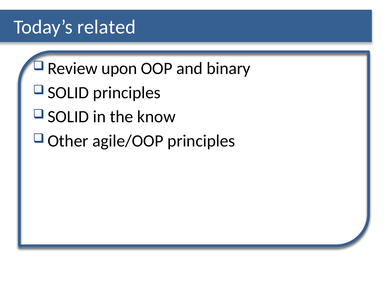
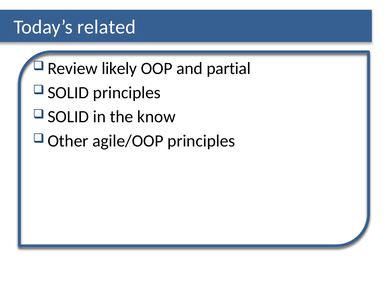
upon: upon -> likely
binary: binary -> partial
